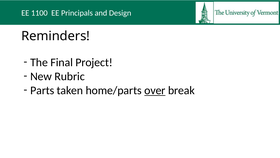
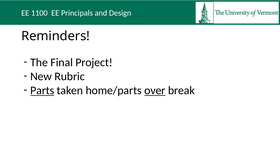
Parts underline: none -> present
